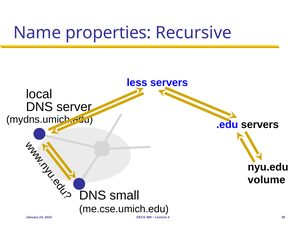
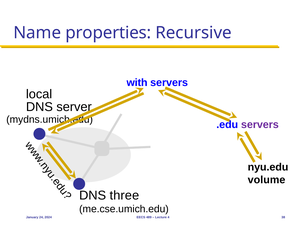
less: less -> with
servers at (260, 124) colour: black -> purple
small: small -> three
